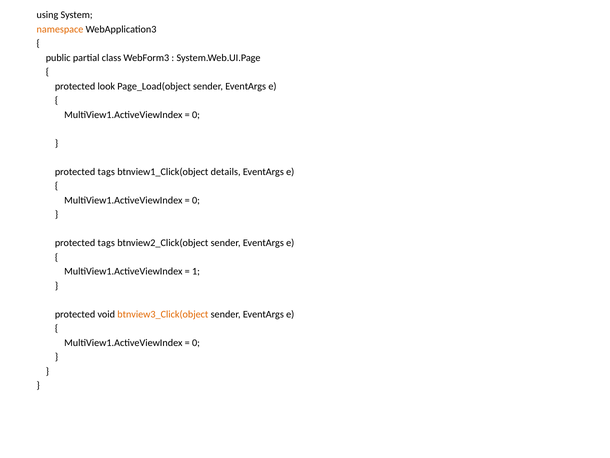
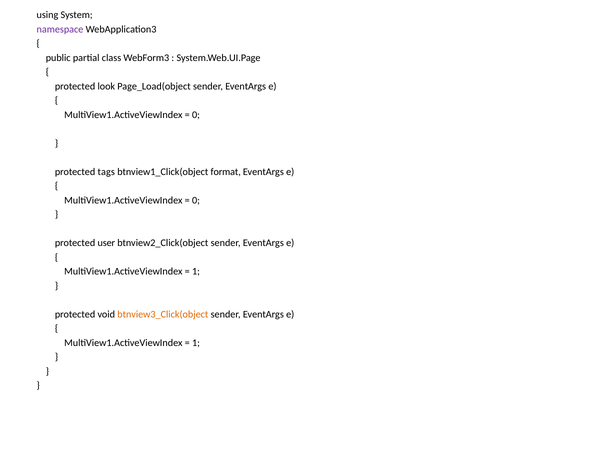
namespace colour: orange -> purple
details: details -> format
tags at (106, 243): tags -> user
0 at (196, 342): 0 -> 1
